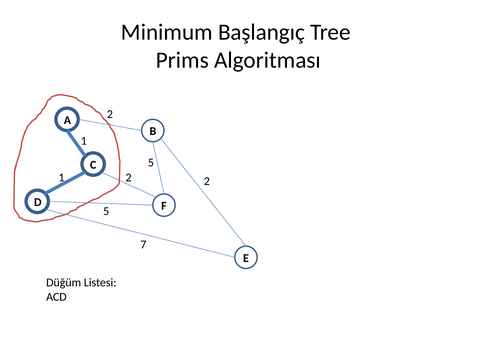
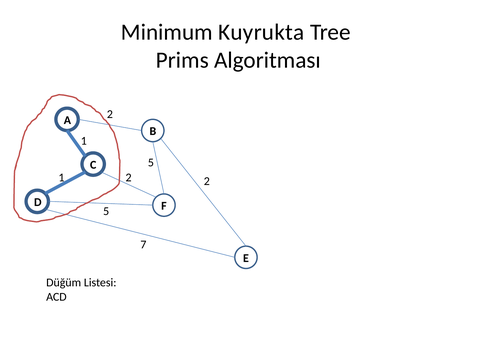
Başlangıç: Başlangıç -> Kuyrukta
